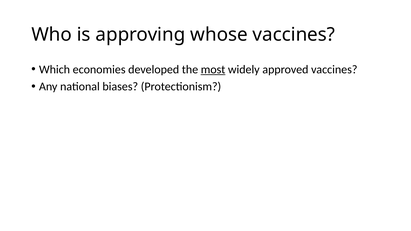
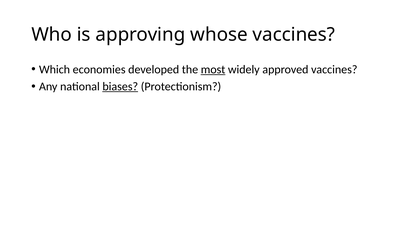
biases underline: none -> present
